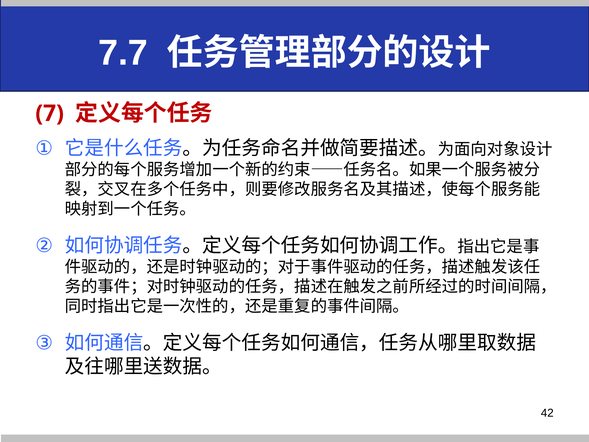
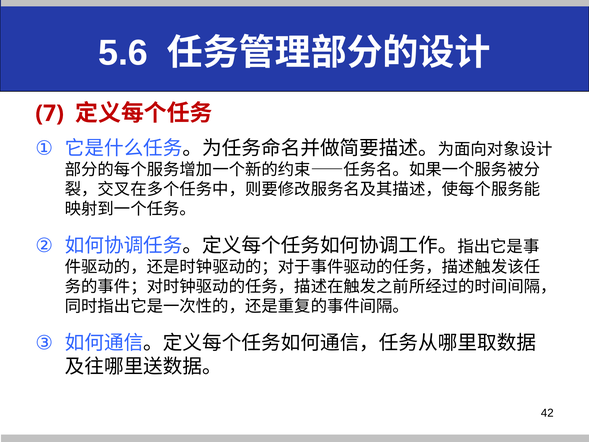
7.7: 7.7 -> 5.6
